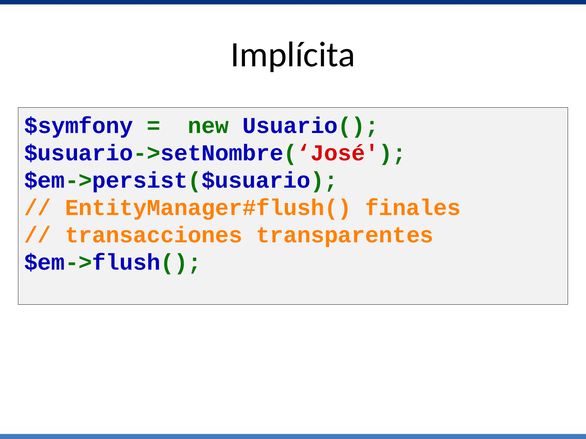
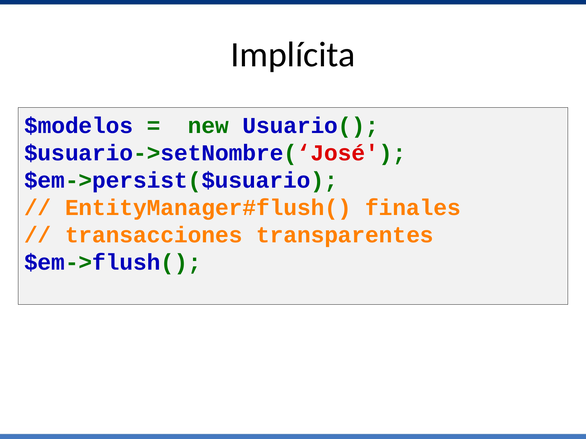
$symfony: $symfony -> $modelos
